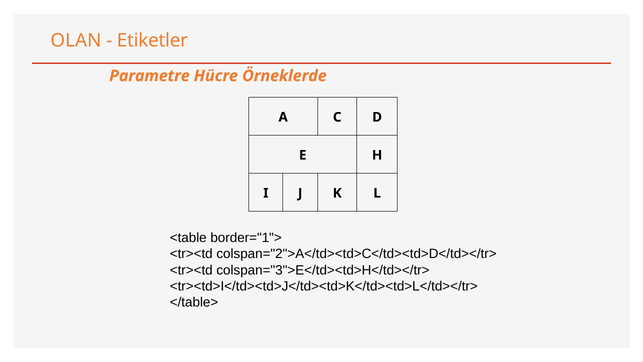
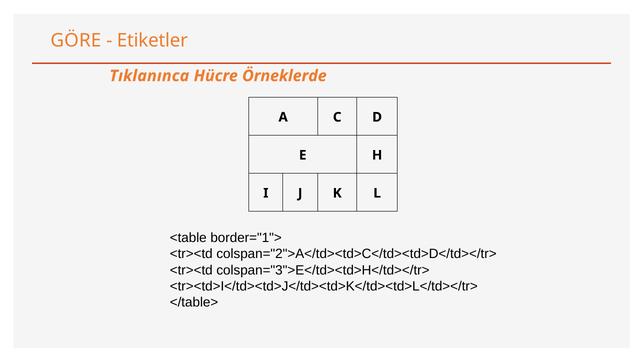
OLAN: OLAN -> GÖRE
Parametre: Parametre -> Tıklanınca
